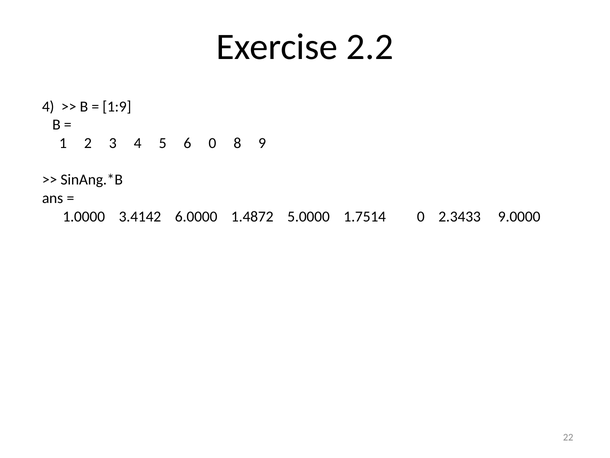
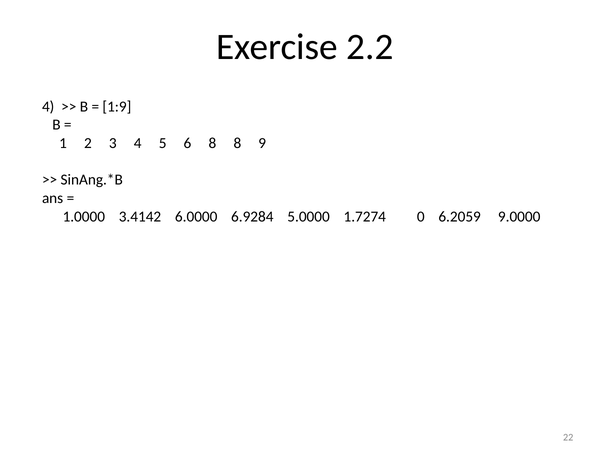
6 0: 0 -> 8
1.4872: 1.4872 -> 6.9284
1.7514: 1.7514 -> 1.7274
2.3433: 2.3433 -> 6.2059
